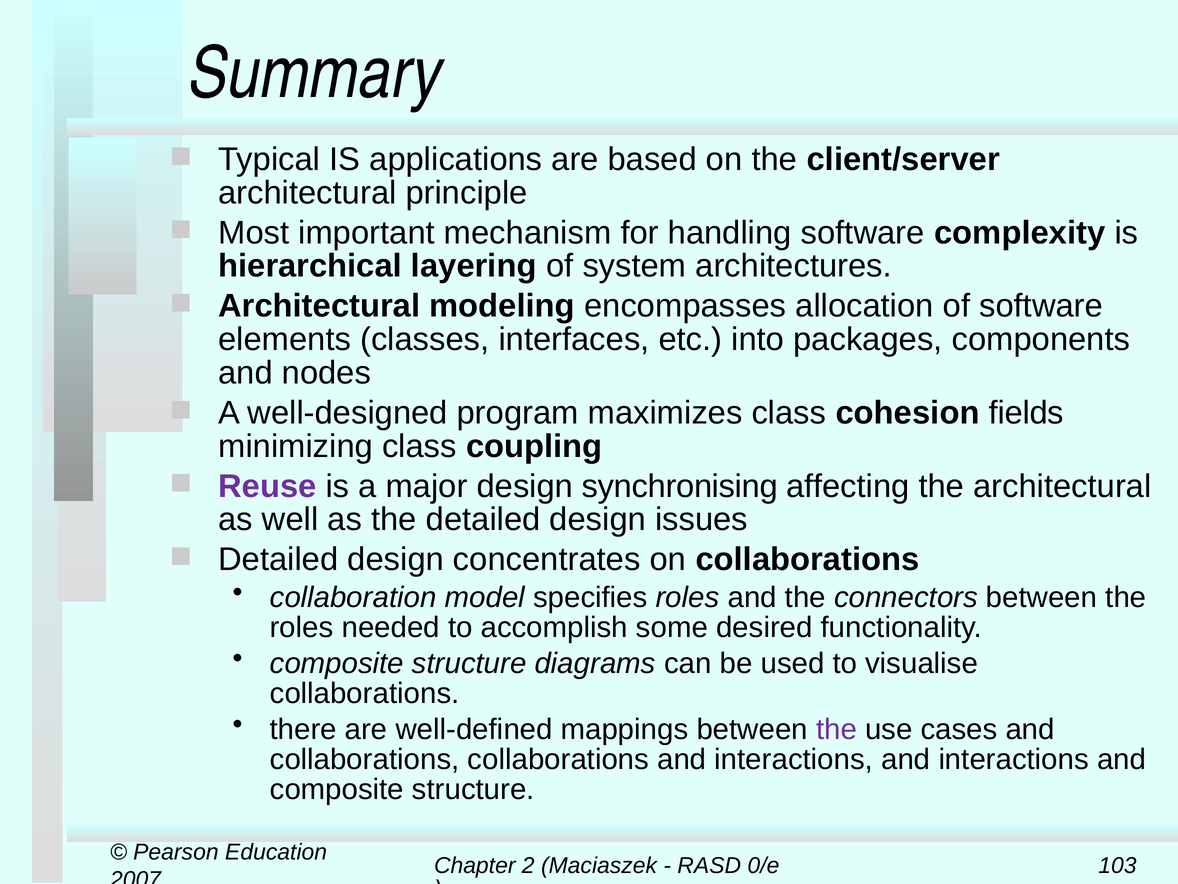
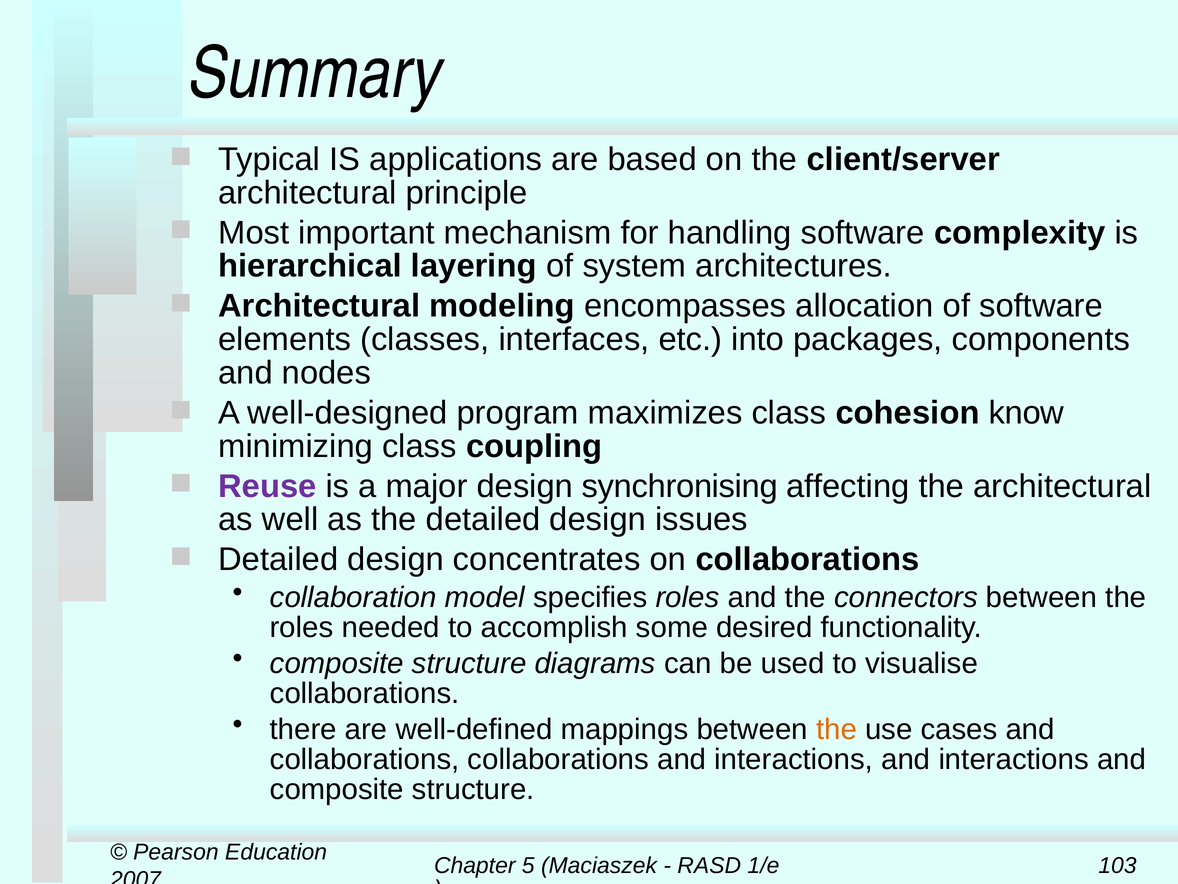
fields: fields -> know
the at (837, 729) colour: purple -> orange
2: 2 -> 5
0/e: 0/e -> 1/e
